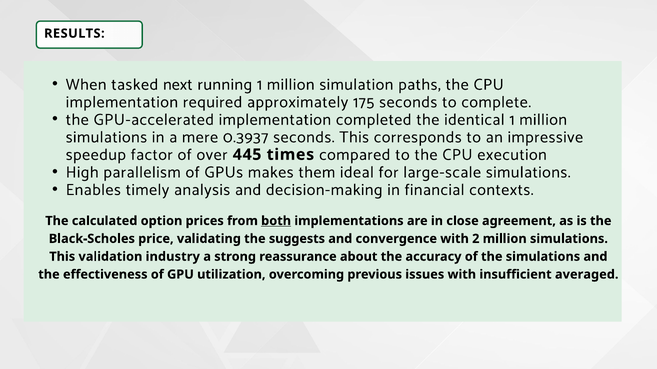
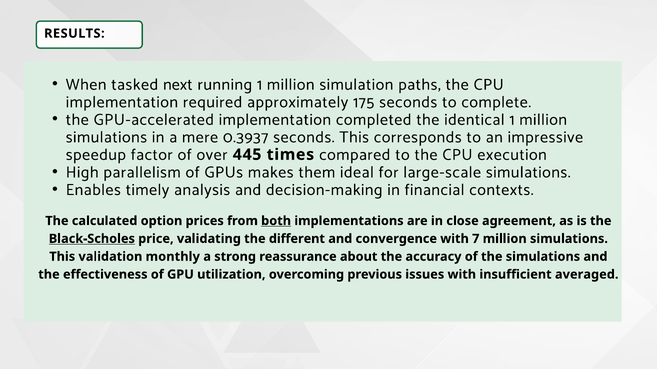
Black-Scholes underline: none -> present
suggests: suggests -> different
2: 2 -> 7
industry: industry -> monthly
